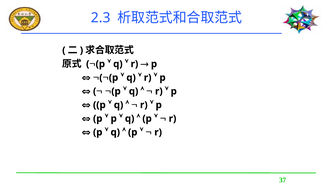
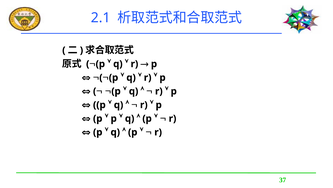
2.3: 2.3 -> 2.1
